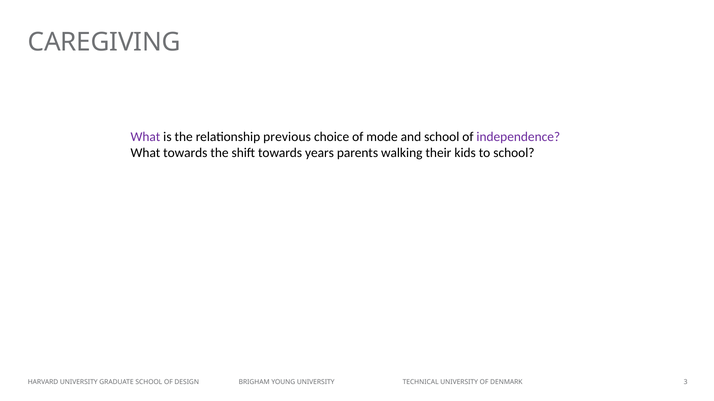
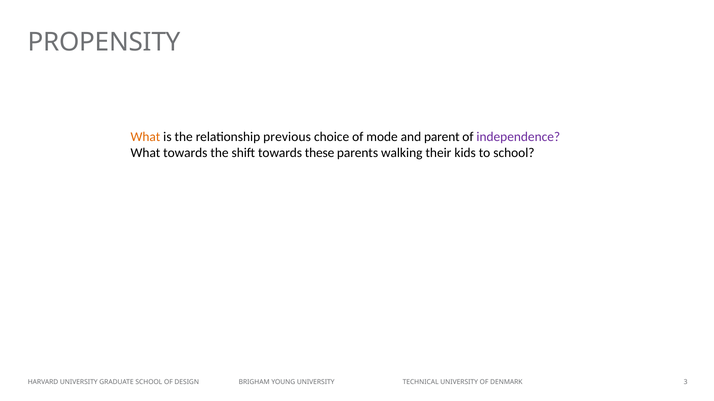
CAREGIVING: CAREGIVING -> PROPENSITY
What at (145, 137) colour: purple -> orange
and school: school -> parent
years: years -> these
